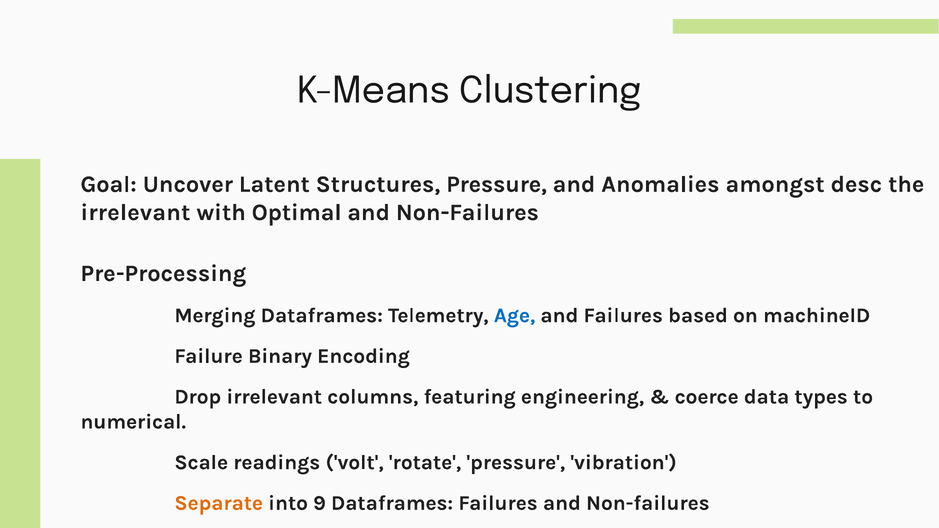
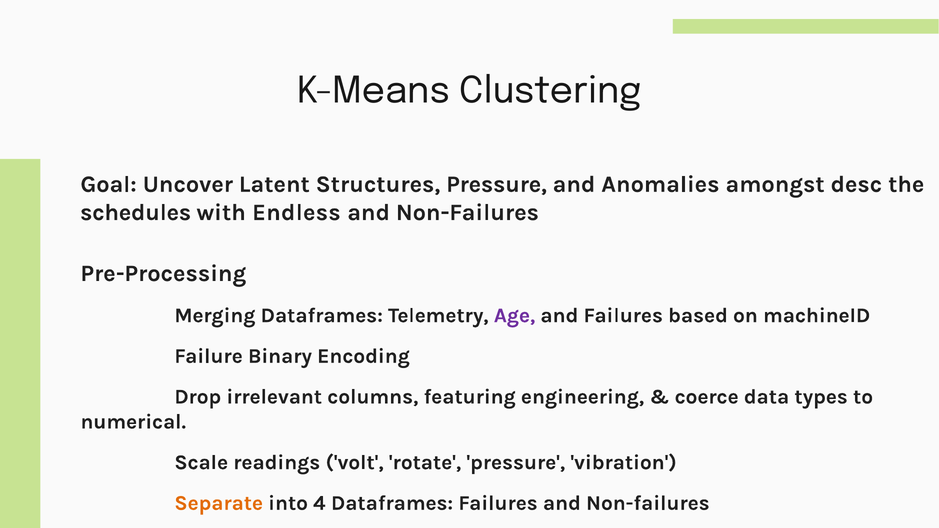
irrelevant at (135, 212): irrelevant -> schedules
Optimal: Optimal -> Endless
Age colour: blue -> purple
9: 9 -> 4
